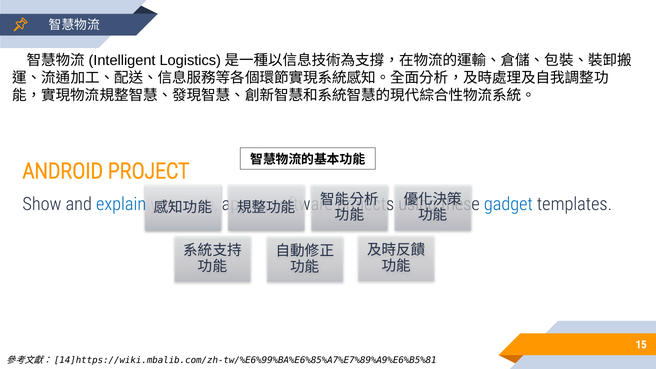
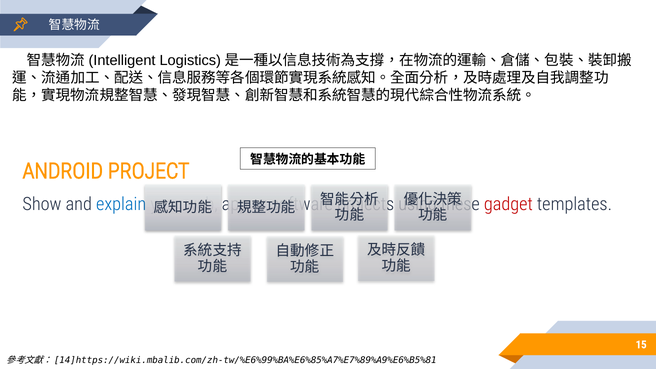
gadget colour: blue -> red
